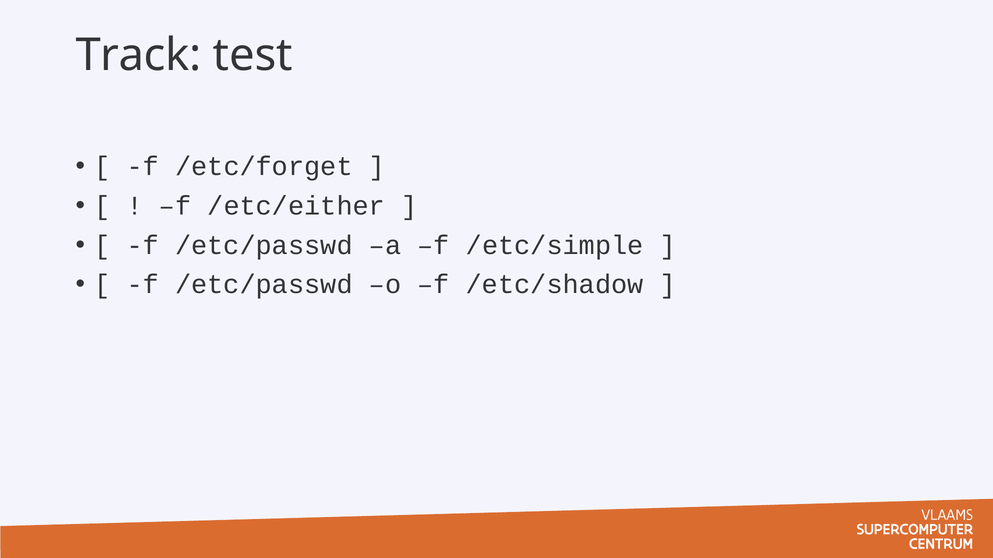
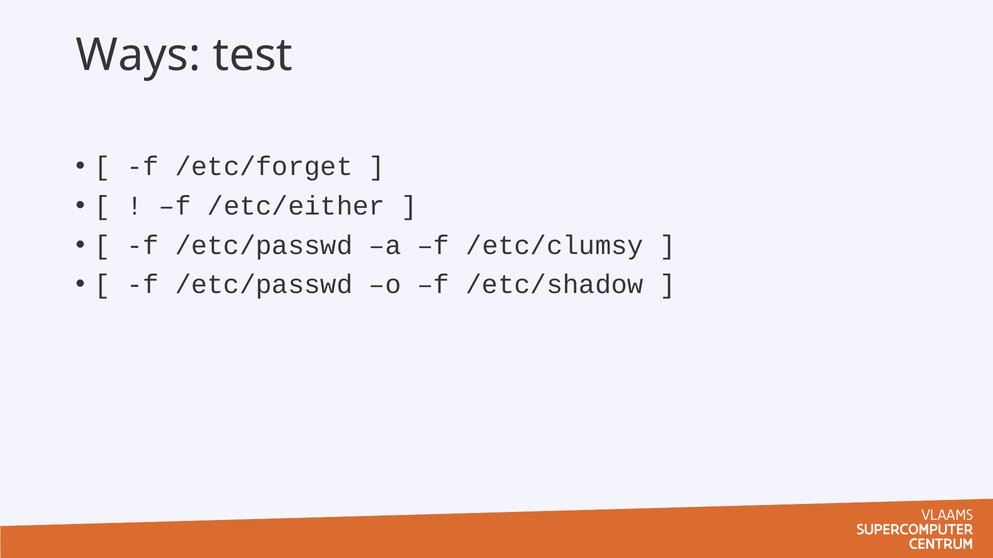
Track: Track -> Ways
/etc/simple: /etc/simple -> /etc/clumsy
